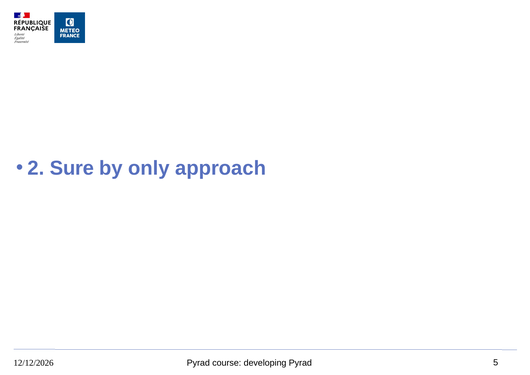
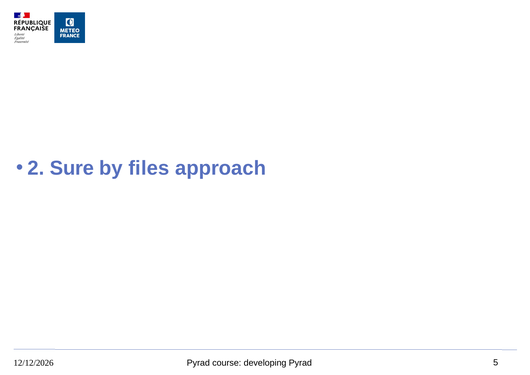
only: only -> files
